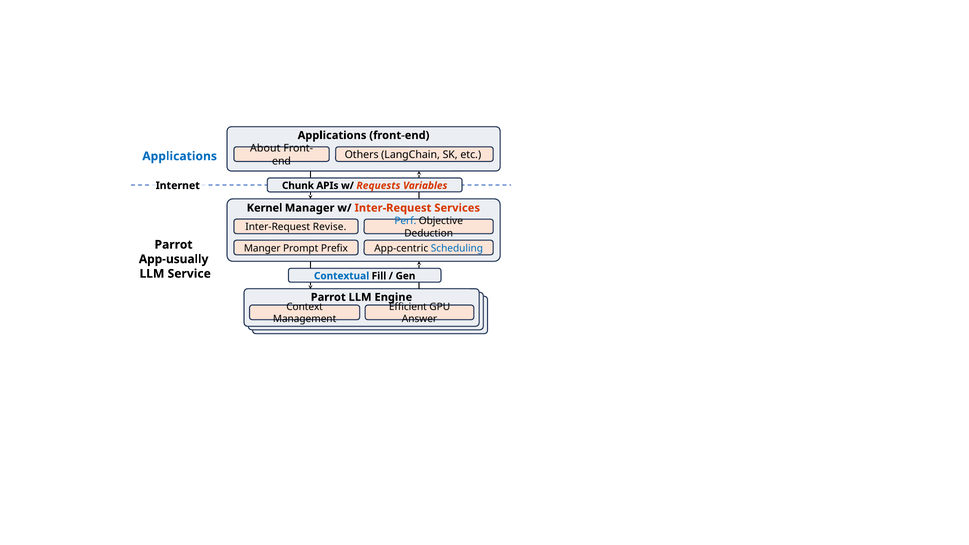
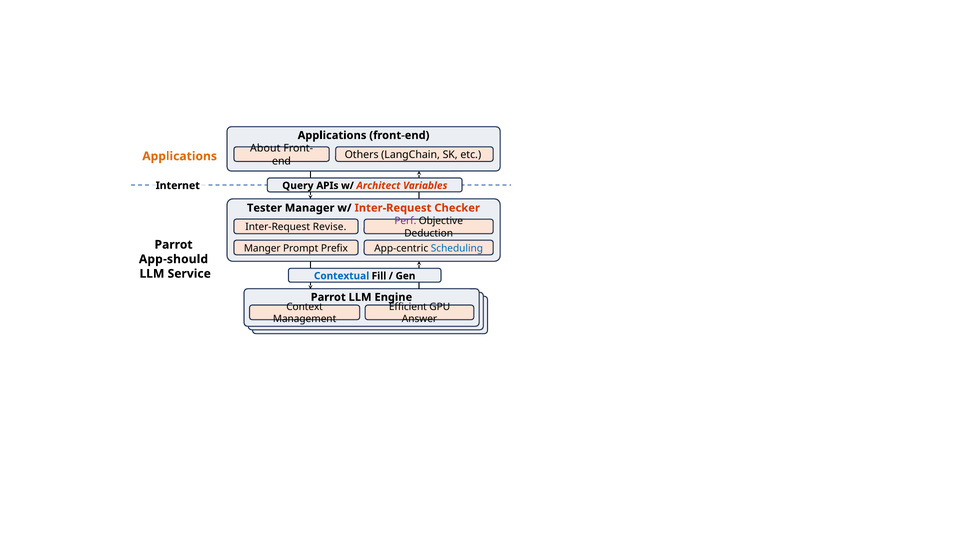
Applications at (180, 156) colour: blue -> orange
Chunk: Chunk -> Query
Requests: Requests -> Architect
Kernel: Kernel -> Tester
Services: Services -> Checker
Perf colour: blue -> purple
App-usually: App-usually -> App-should
